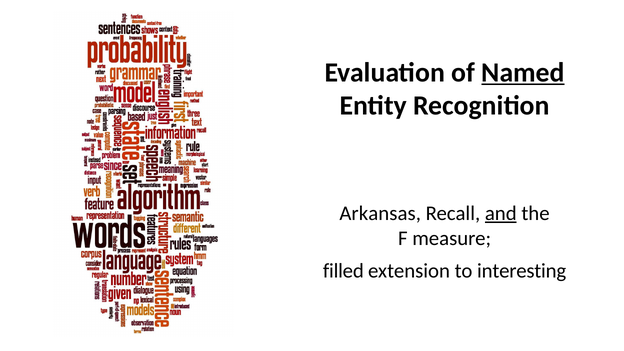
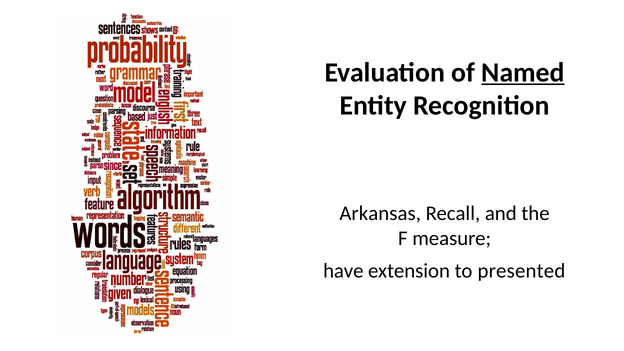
and underline: present -> none
filled: filled -> have
interesting: interesting -> presented
